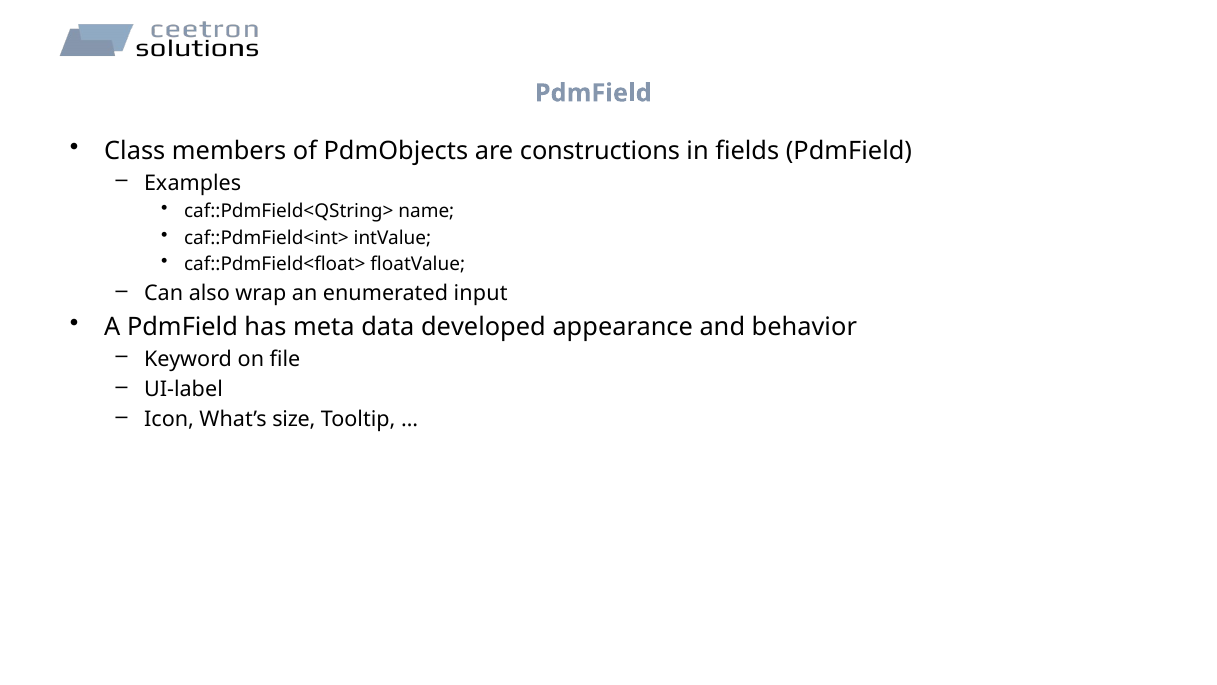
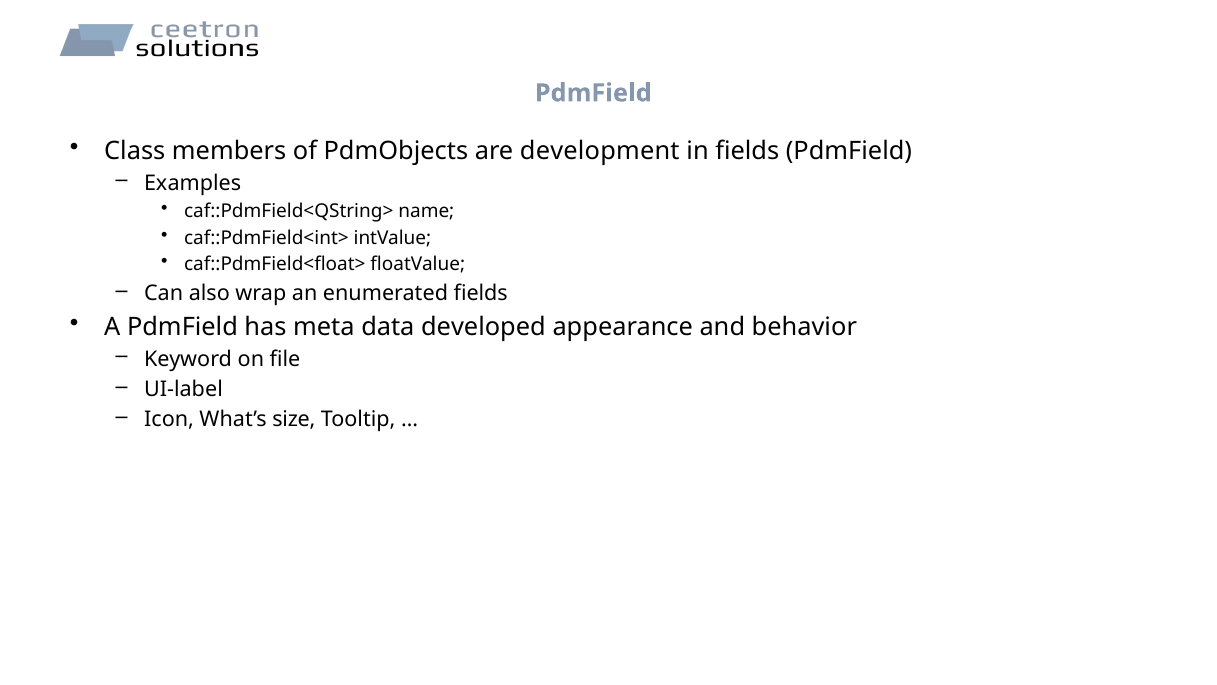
constructions: constructions -> development
enumerated input: input -> fields
